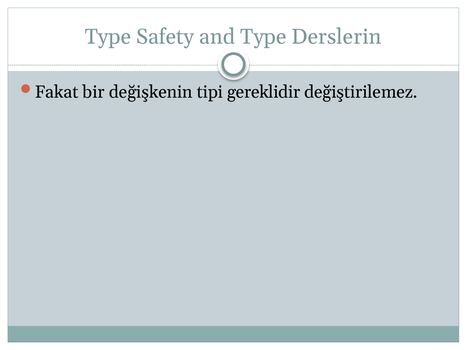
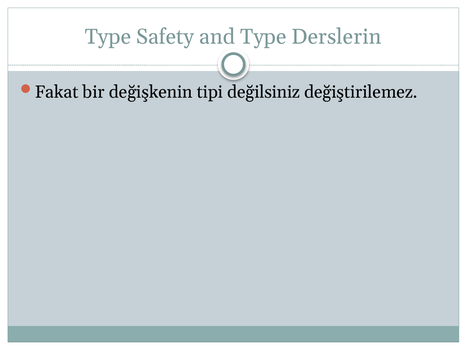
gereklidir: gereklidir -> değilsiniz
